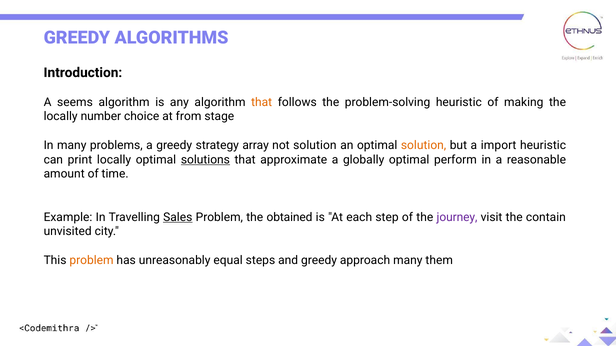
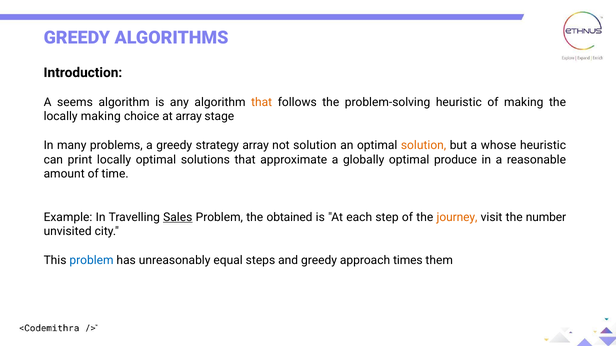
locally number: number -> making
at from: from -> array
import: import -> whose
solutions underline: present -> none
perform: perform -> produce
journey colour: purple -> orange
contain: contain -> number
problem at (91, 261) colour: orange -> blue
approach many: many -> times
